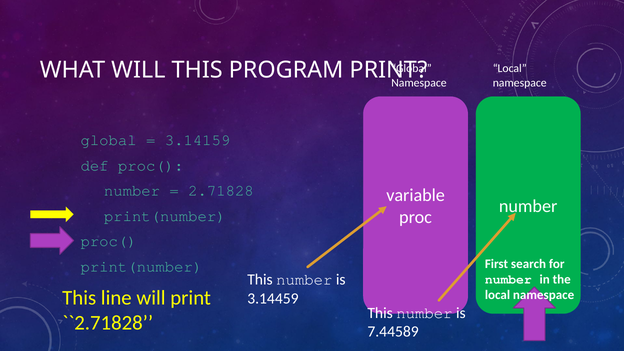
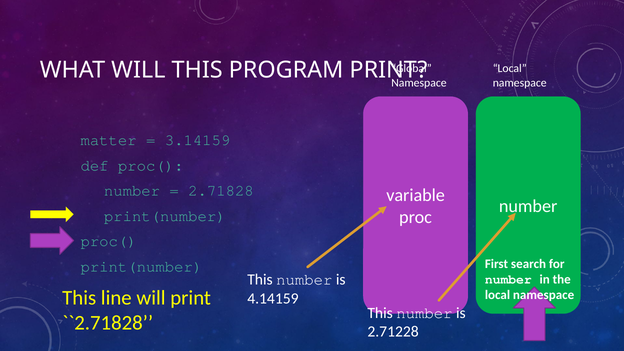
global at (109, 140): global -> matter
3.14459: 3.14459 -> 4.14159
7.44589: 7.44589 -> 2.71228
